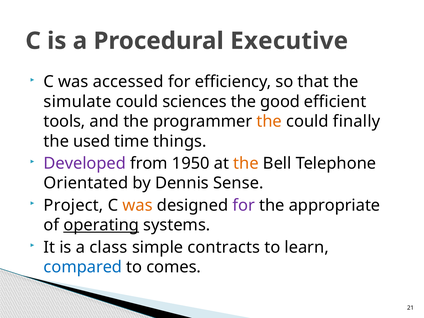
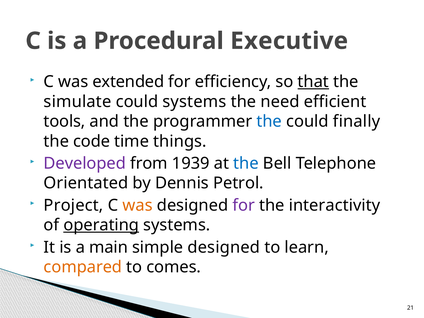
accessed: accessed -> extended
that underline: none -> present
could sciences: sciences -> systems
good: good -> need
the at (269, 121) colour: orange -> blue
used: used -> code
1950: 1950 -> 1939
the at (246, 163) colour: orange -> blue
Sense: Sense -> Petrol
appropriate: appropriate -> interactivity
class: class -> main
simple contracts: contracts -> designed
compared colour: blue -> orange
